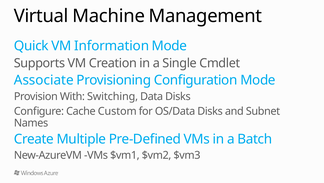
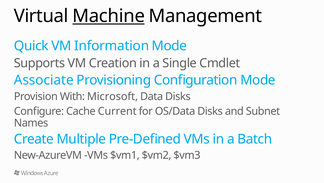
Machine underline: none -> present
Switching: Switching -> Microsoft
Custom: Custom -> Current
